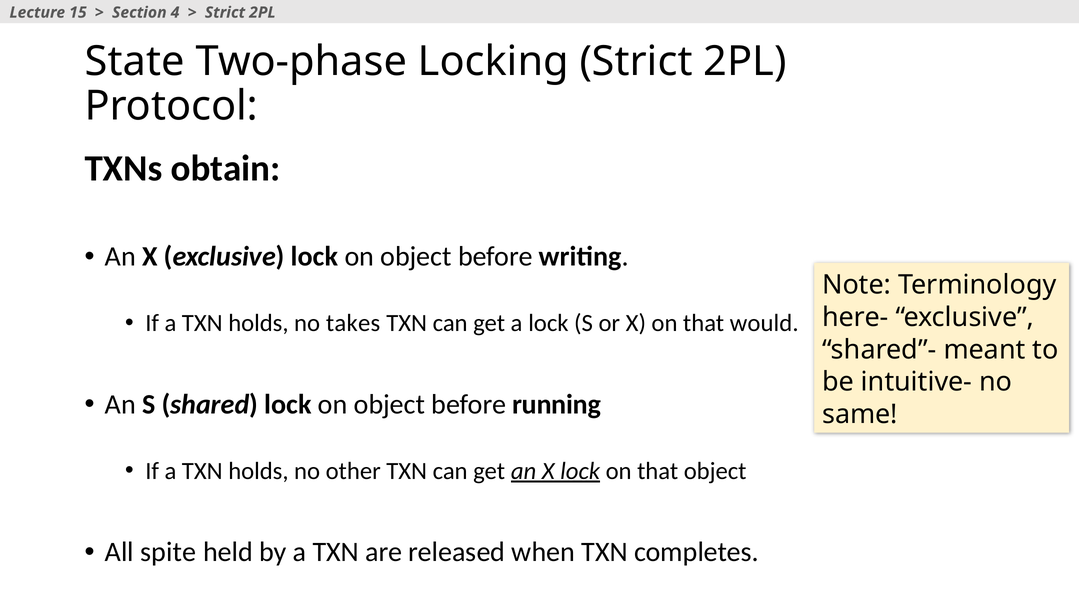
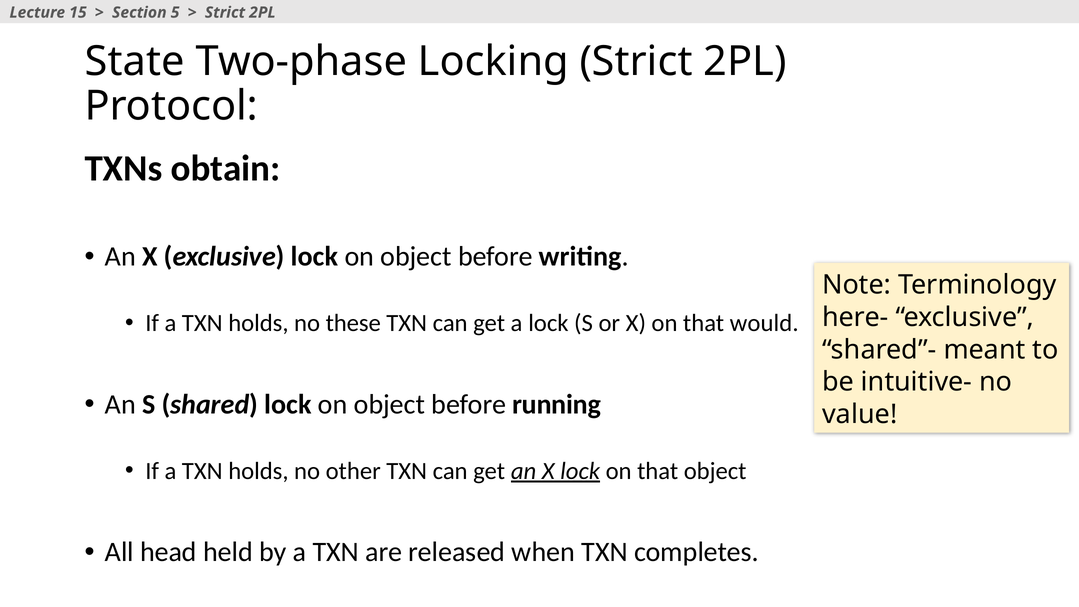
4: 4 -> 5
takes: takes -> these
same: same -> value
spite: spite -> head
